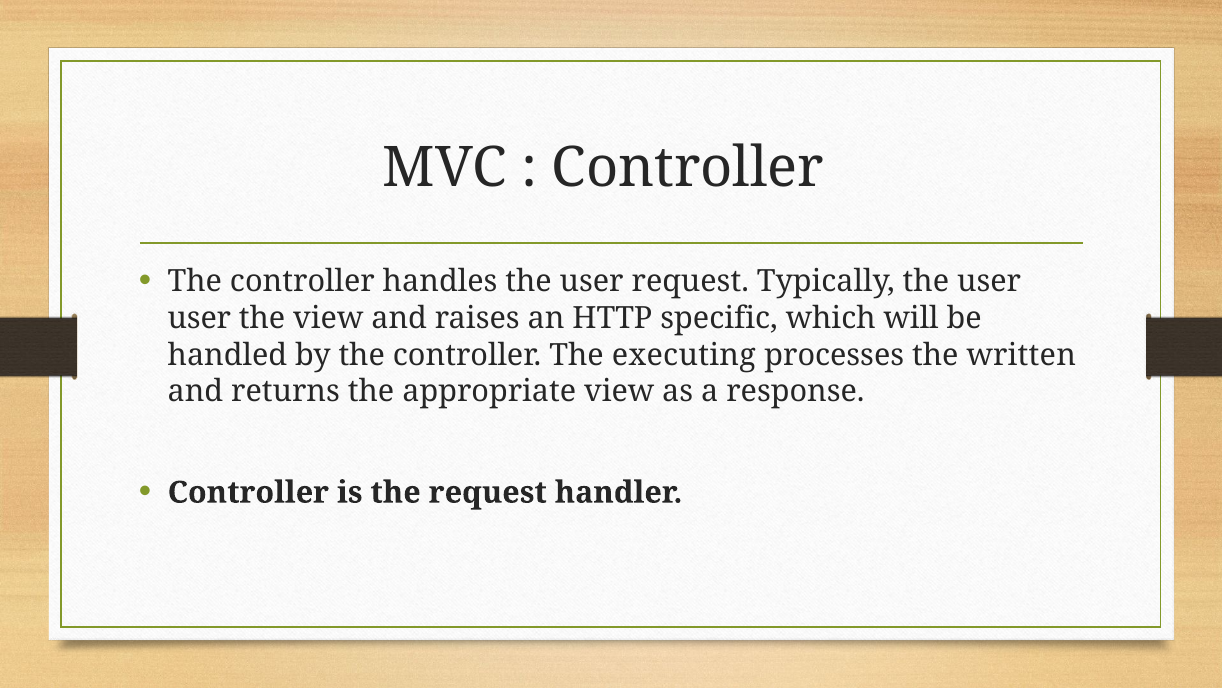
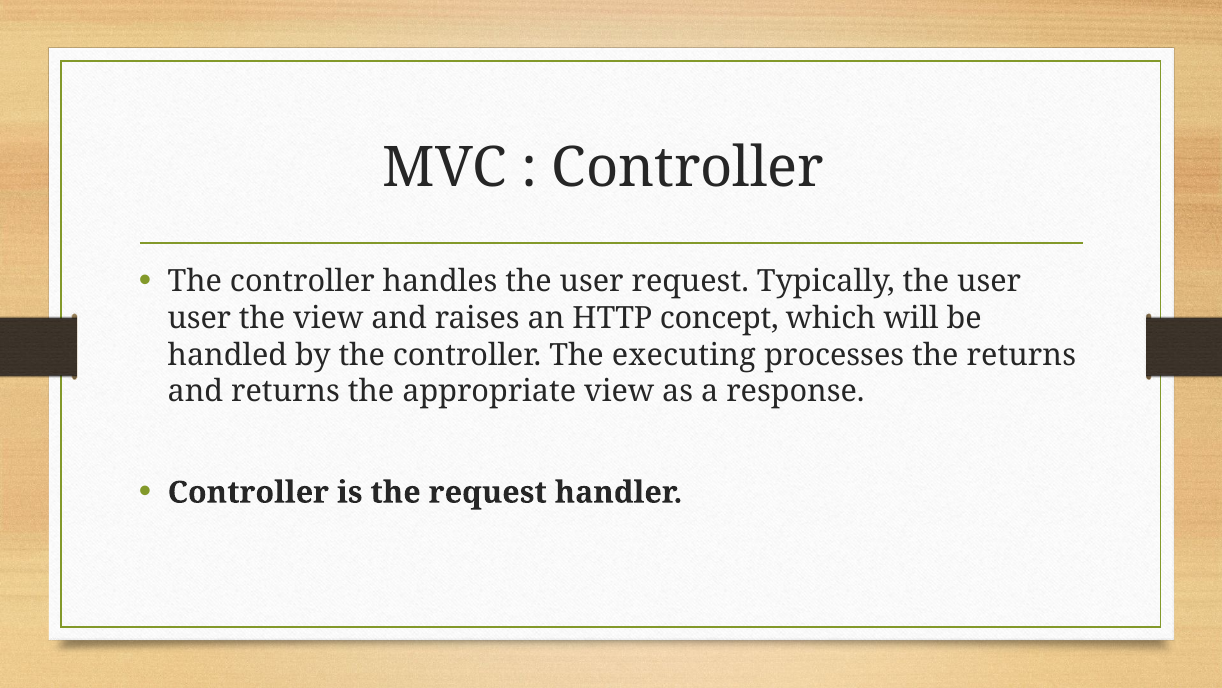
specific: specific -> concept
the written: written -> returns
